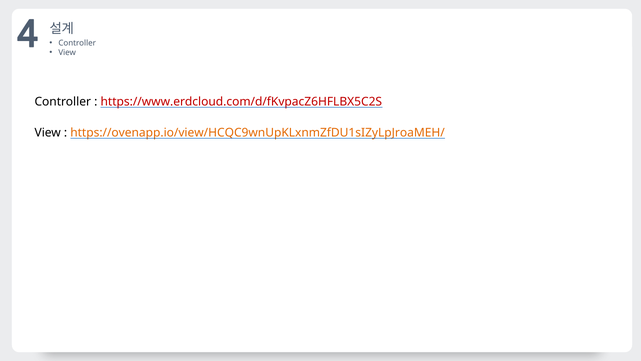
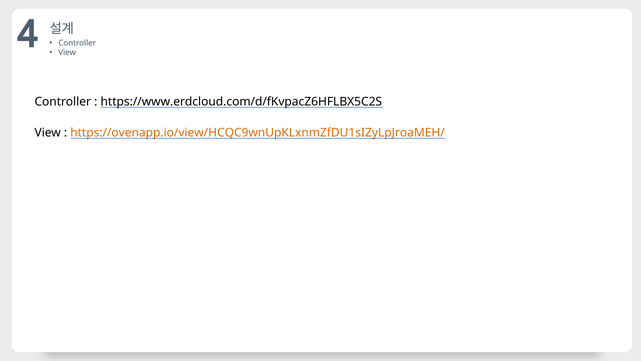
https://www.erdcloud.com/d/fKvpacZ6HFLBX5C2S colour: red -> black
